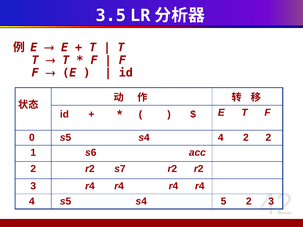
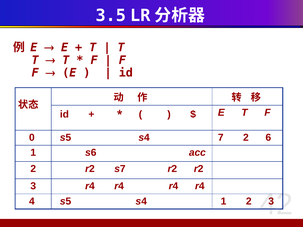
s4 4: 4 -> 7
2 2: 2 -> 6
s4 5: 5 -> 1
